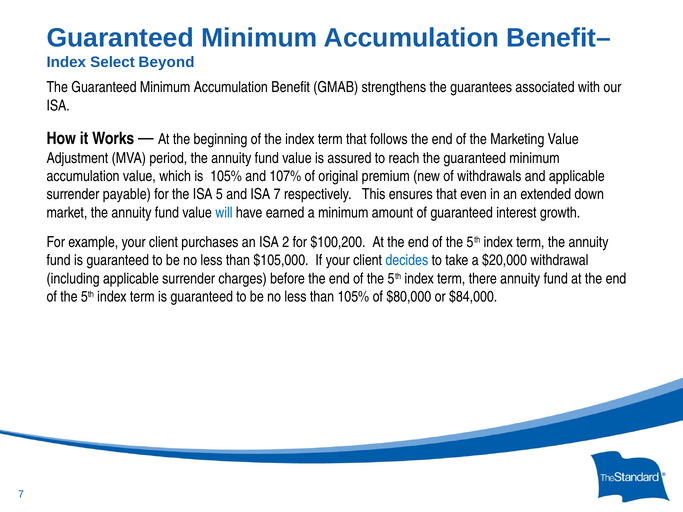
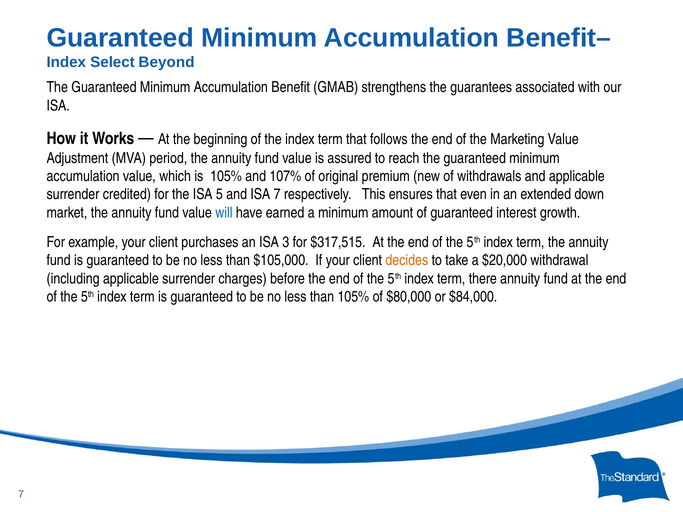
payable: payable -> credited
2: 2 -> 3
$100,200: $100,200 -> $317,515
decides colour: blue -> orange
